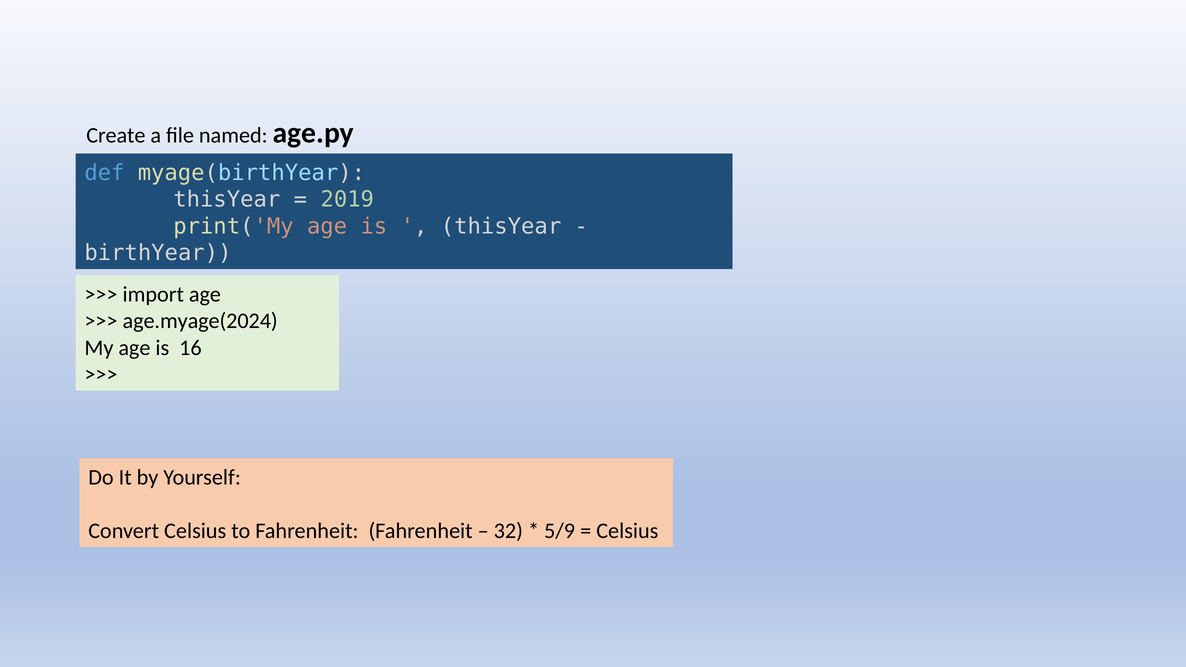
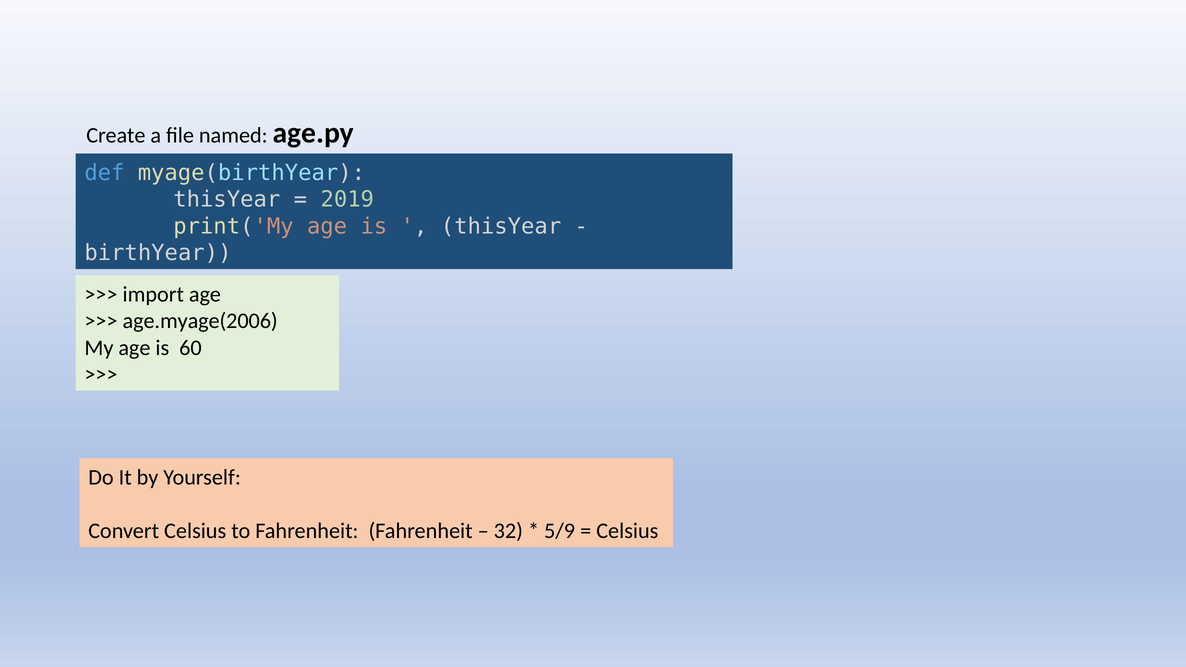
age.myage(2024: age.myage(2024 -> age.myage(2006
16: 16 -> 60
